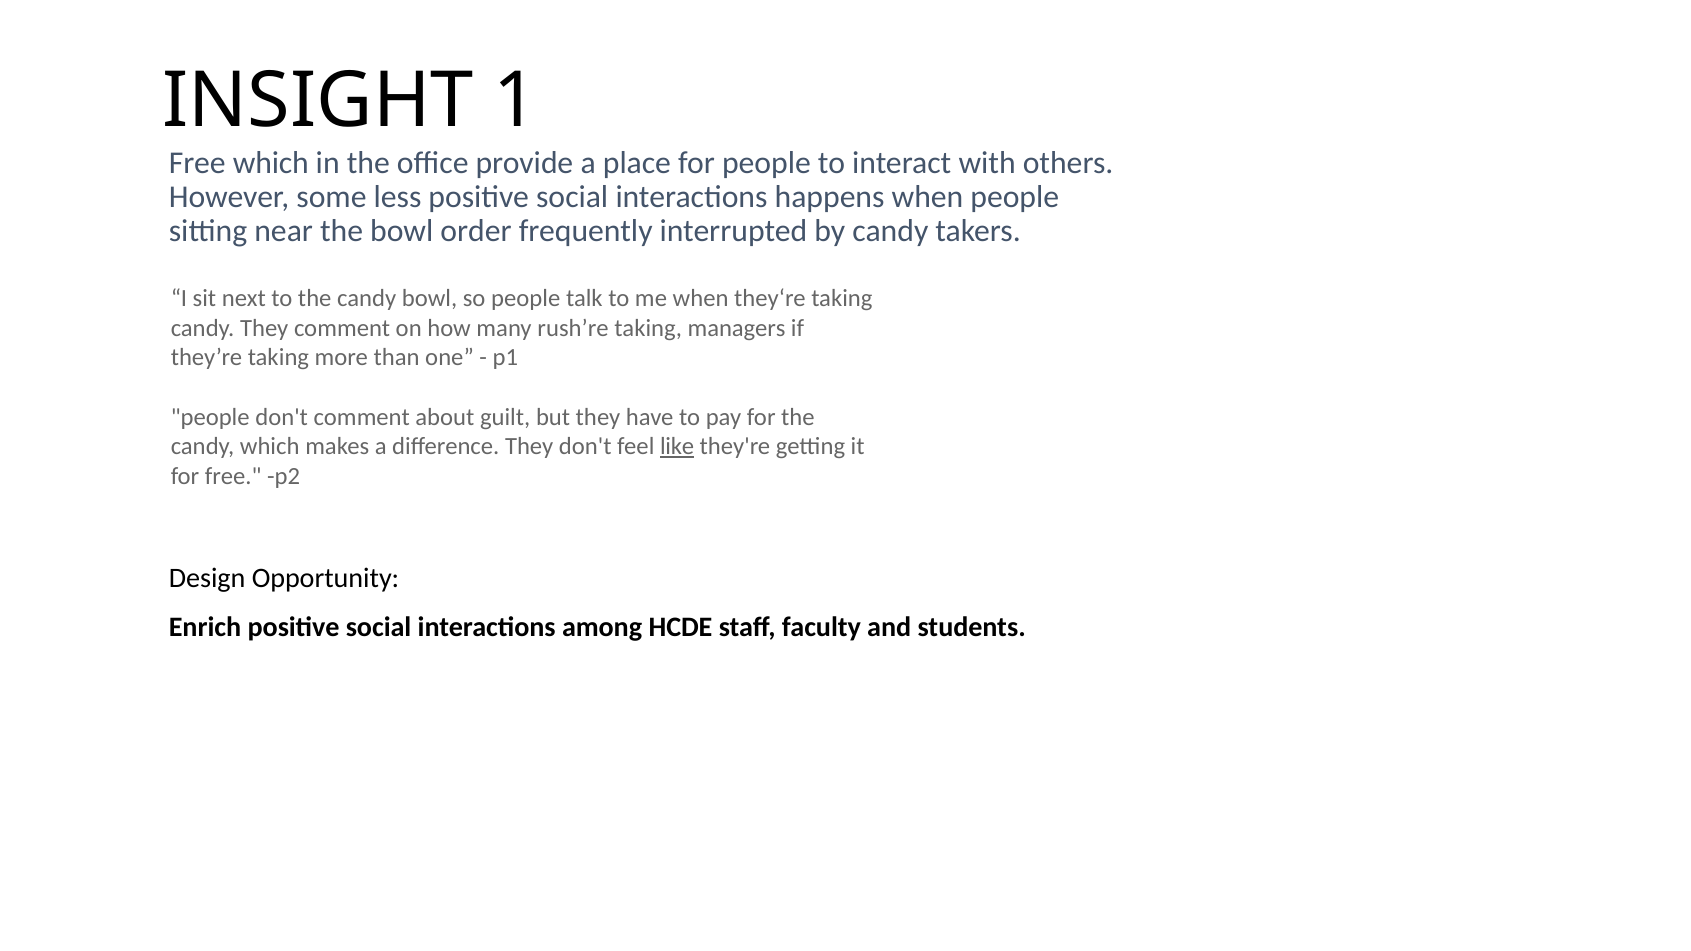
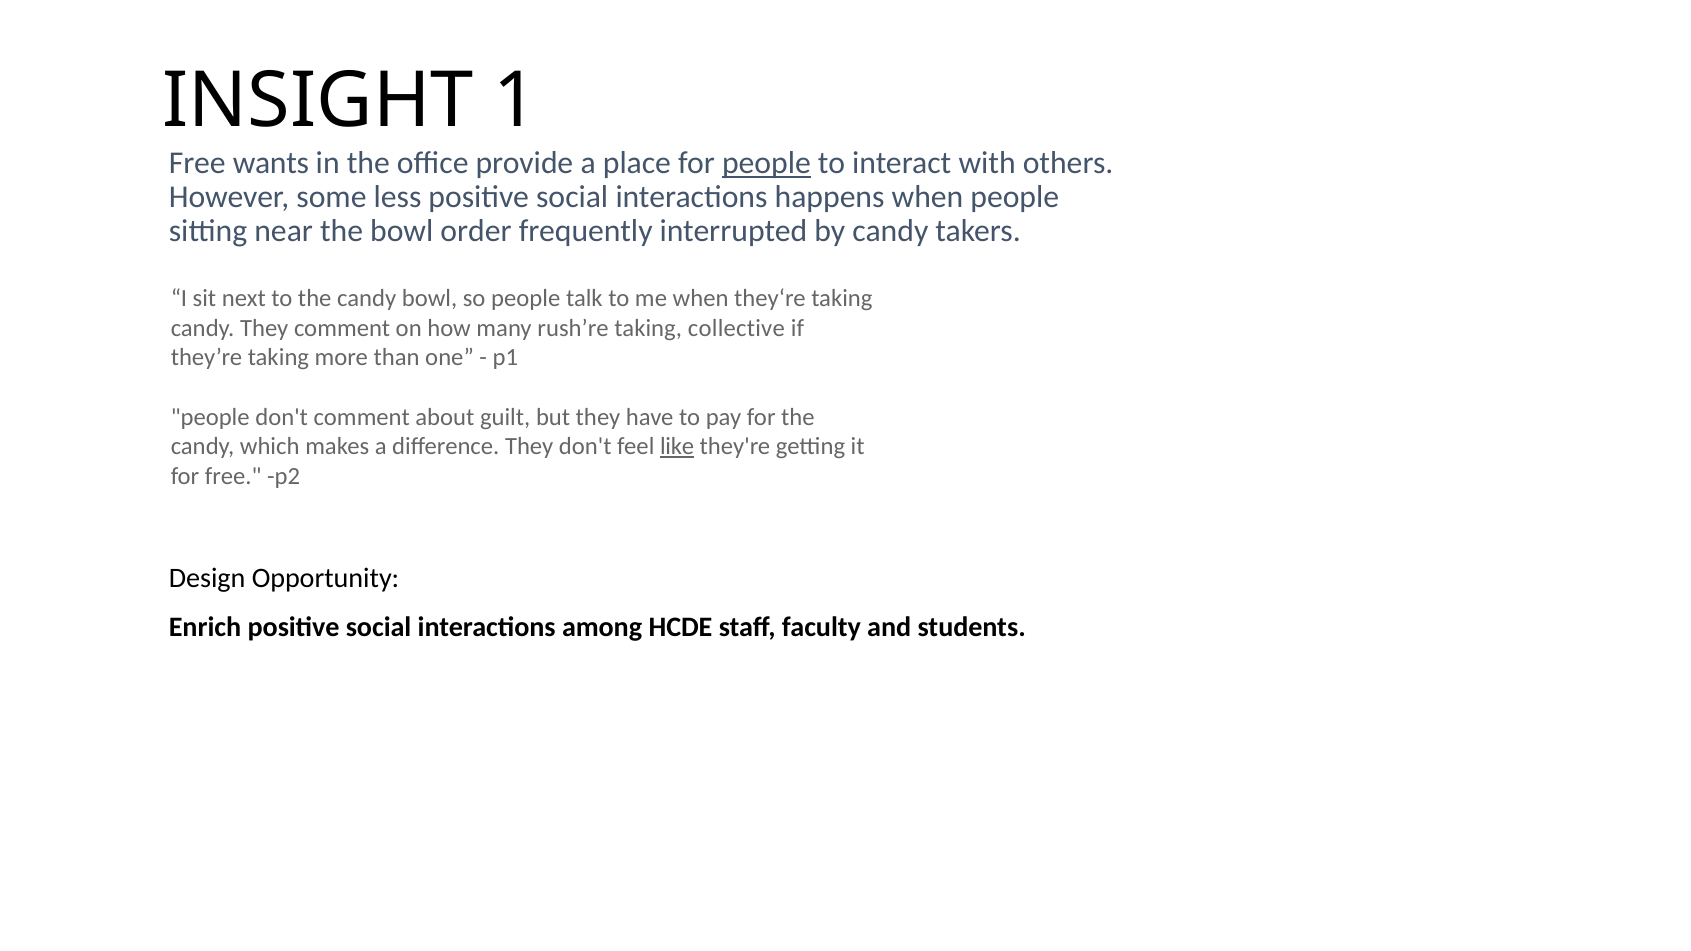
Free which: which -> wants
people at (766, 163) underline: none -> present
managers: managers -> collective
